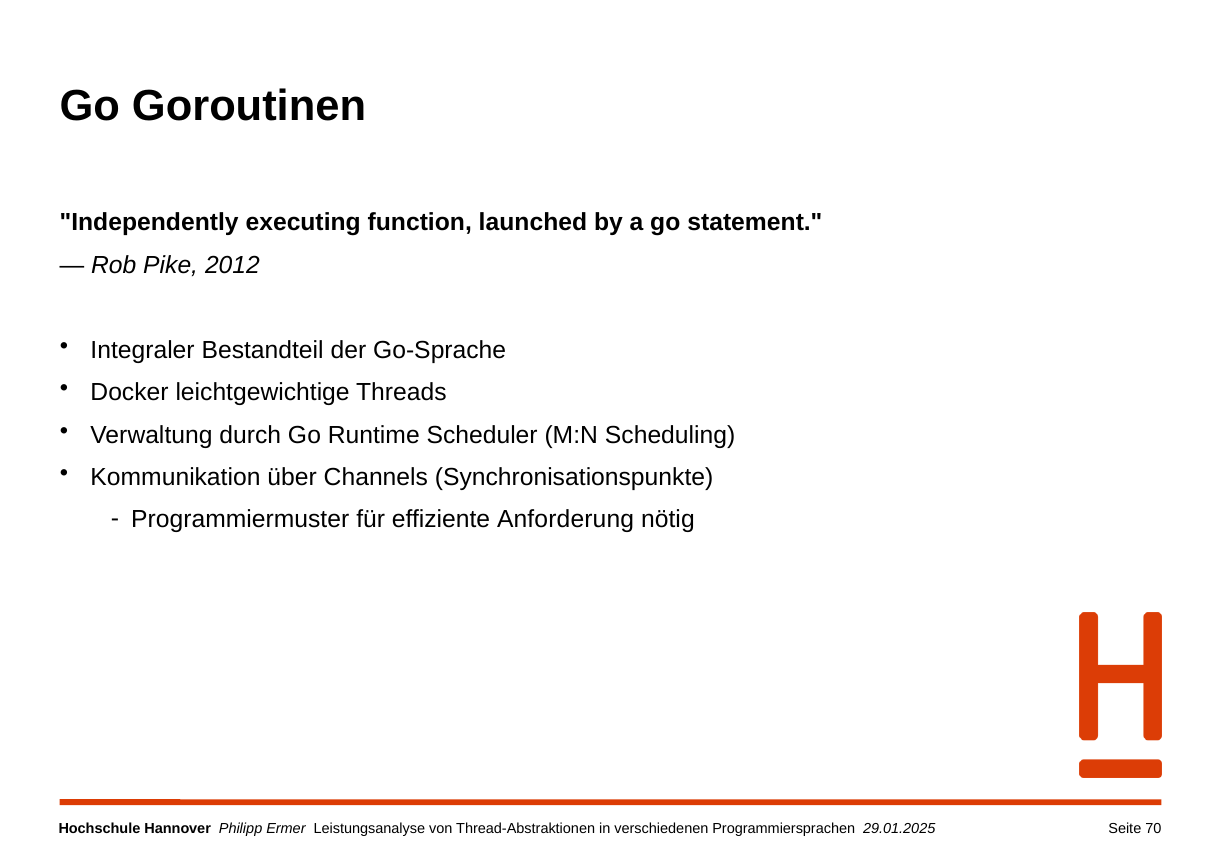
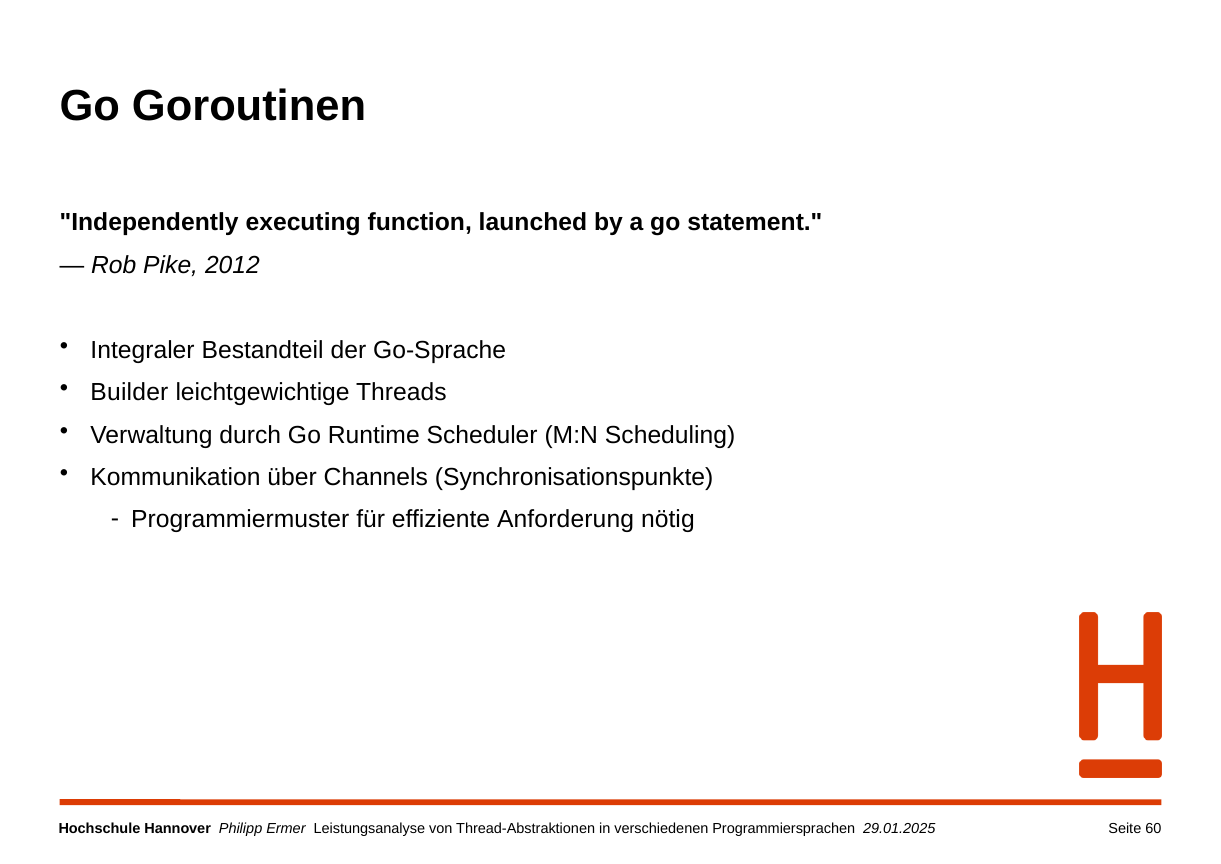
Docker: Docker -> Builder
70: 70 -> 60
